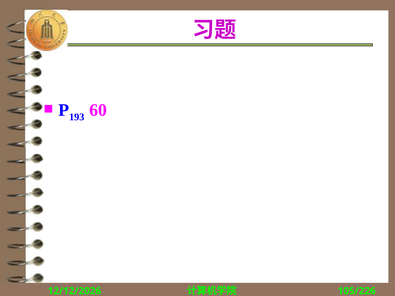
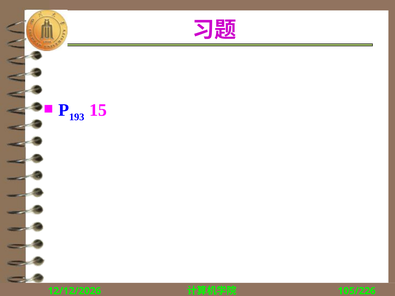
60: 60 -> 15
